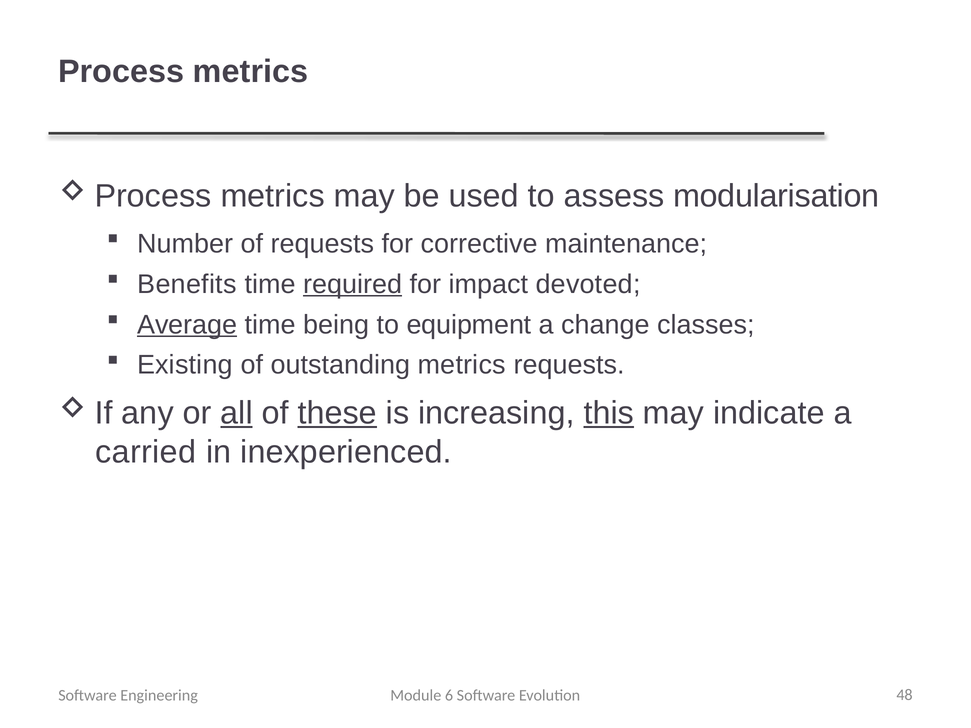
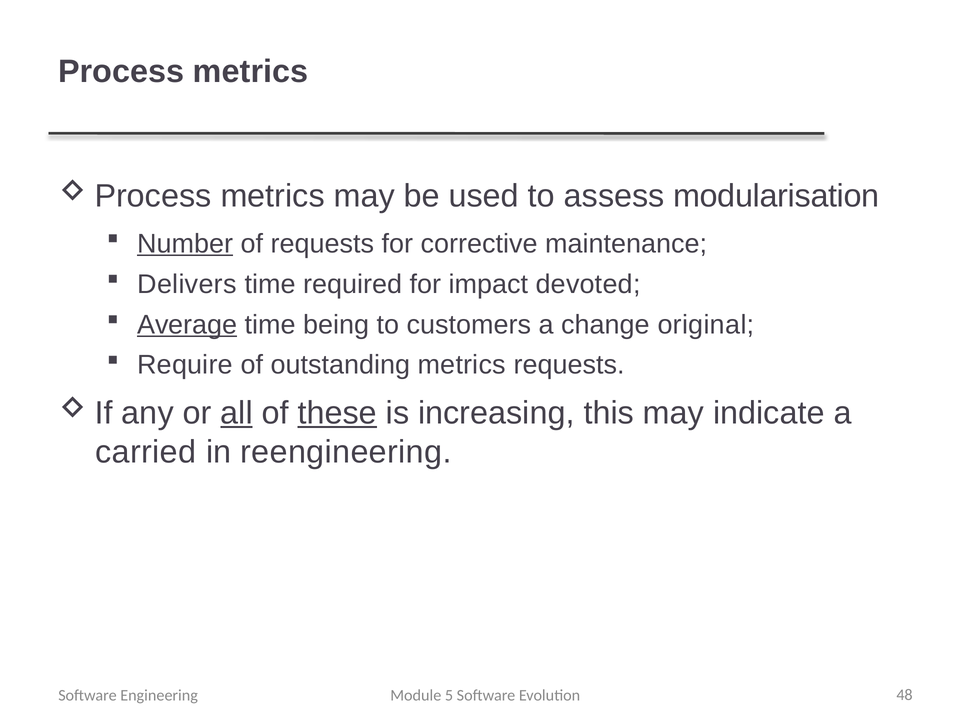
Number underline: none -> present
Benefits: Benefits -> Delivers
required underline: present -> none
equipment: equipment -> customers
classes: classes -> original
Existing: Existing -> Require
this underline: present -> none
inexperienced: inexperienced -> reengineering
6: 6 -> 5
